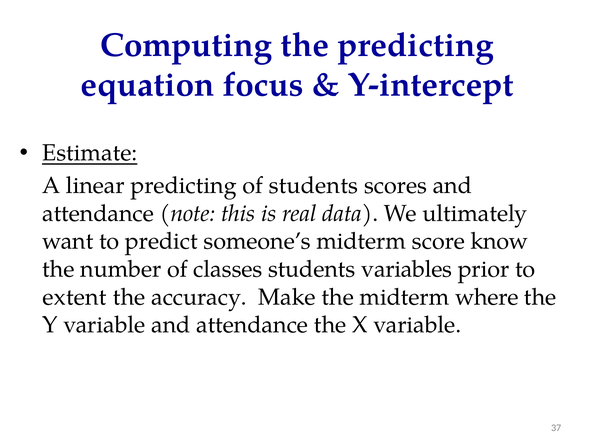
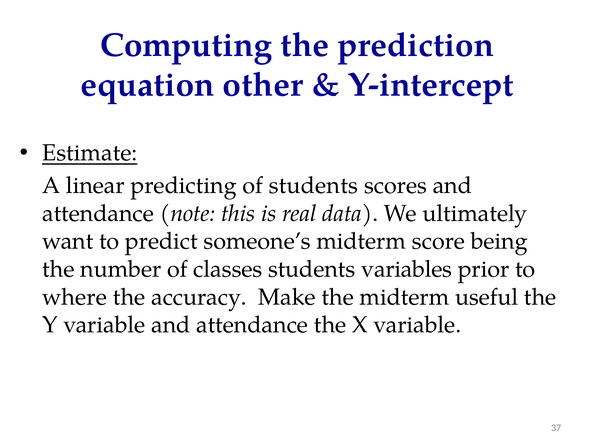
the predicting: predicting -> prediction
focus: focus -> other
know: know -> being
extent: extent -> where
where: where -> useful
